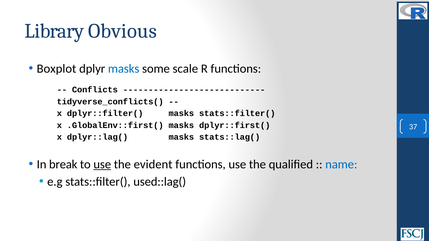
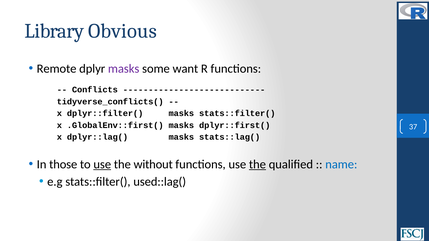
Boxplot: Boxplot -> Remote
masks at (124, 69) colour: blue -> purple
scale: scale -> want
break: break -> those
evident: evident -> without
the at (257, 165) underline: none -> present
